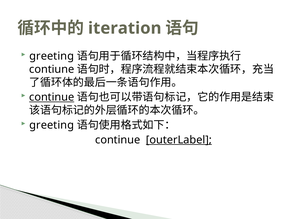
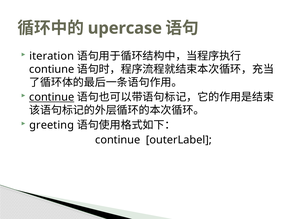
iteration: iteration -> upercase
greeting at (52, 56): greeting -> iteration
outerLabel underline: present -> none
